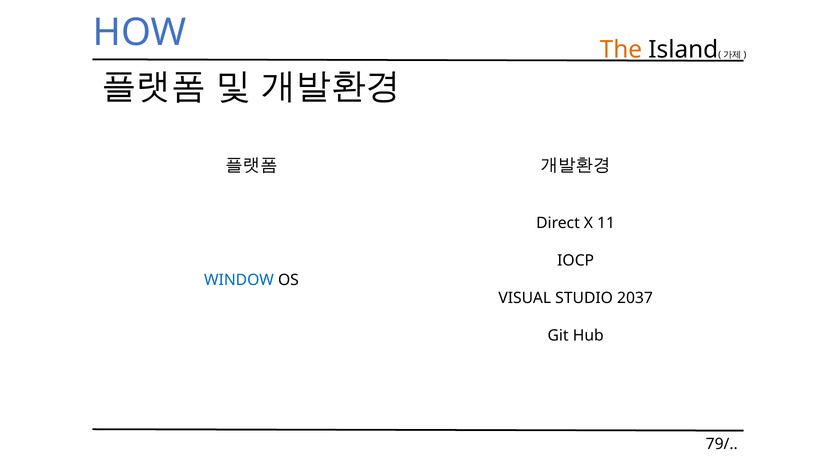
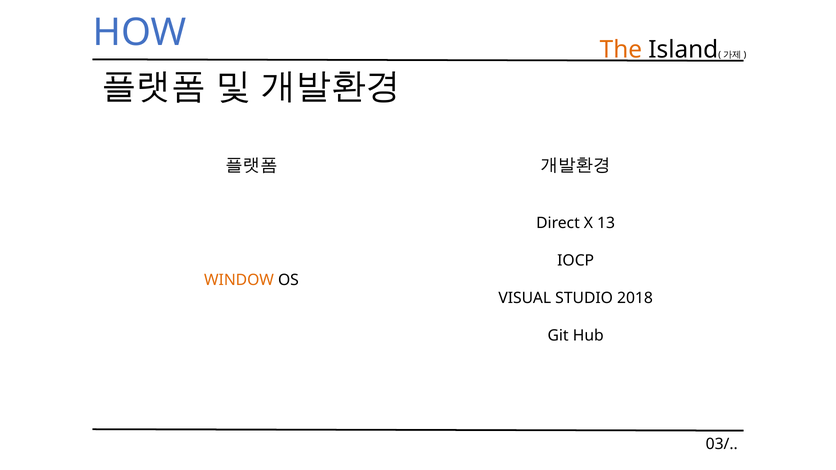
11: 11 -> 13
WINDOW colour: blue -> orange
2037: 2037 -> 2018
79/: 79/ -> 03/
